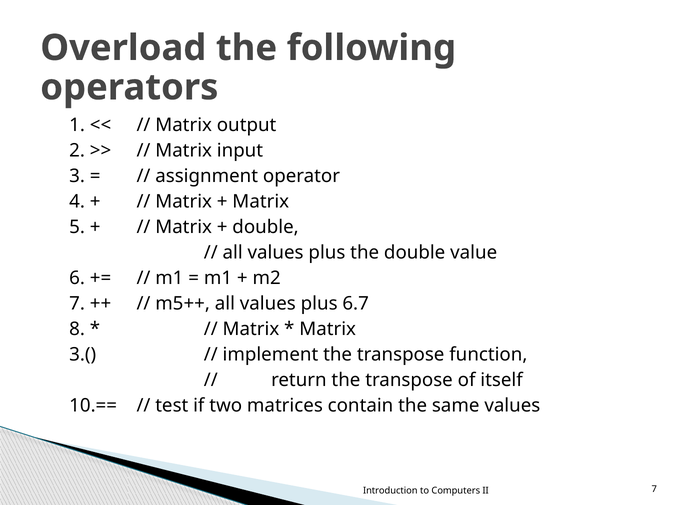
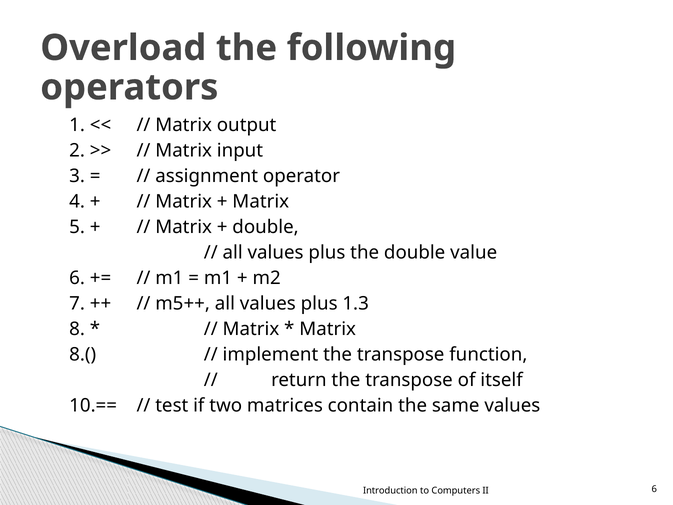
6.7: 6.7 -> 1.3
3.(: 3.( -> 8.(
II 7: 7 -> 6
